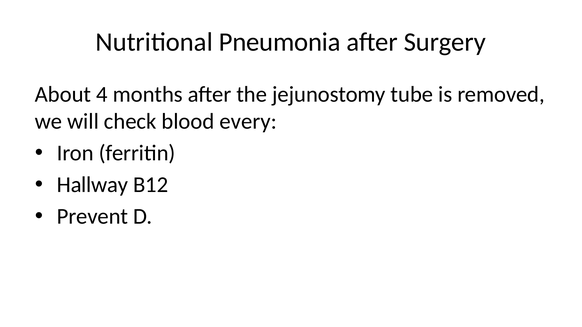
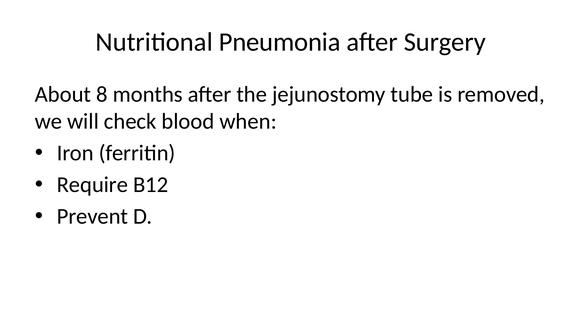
4: 4 -> 8
every: every -> when
Hallway: Hallway -> Require
